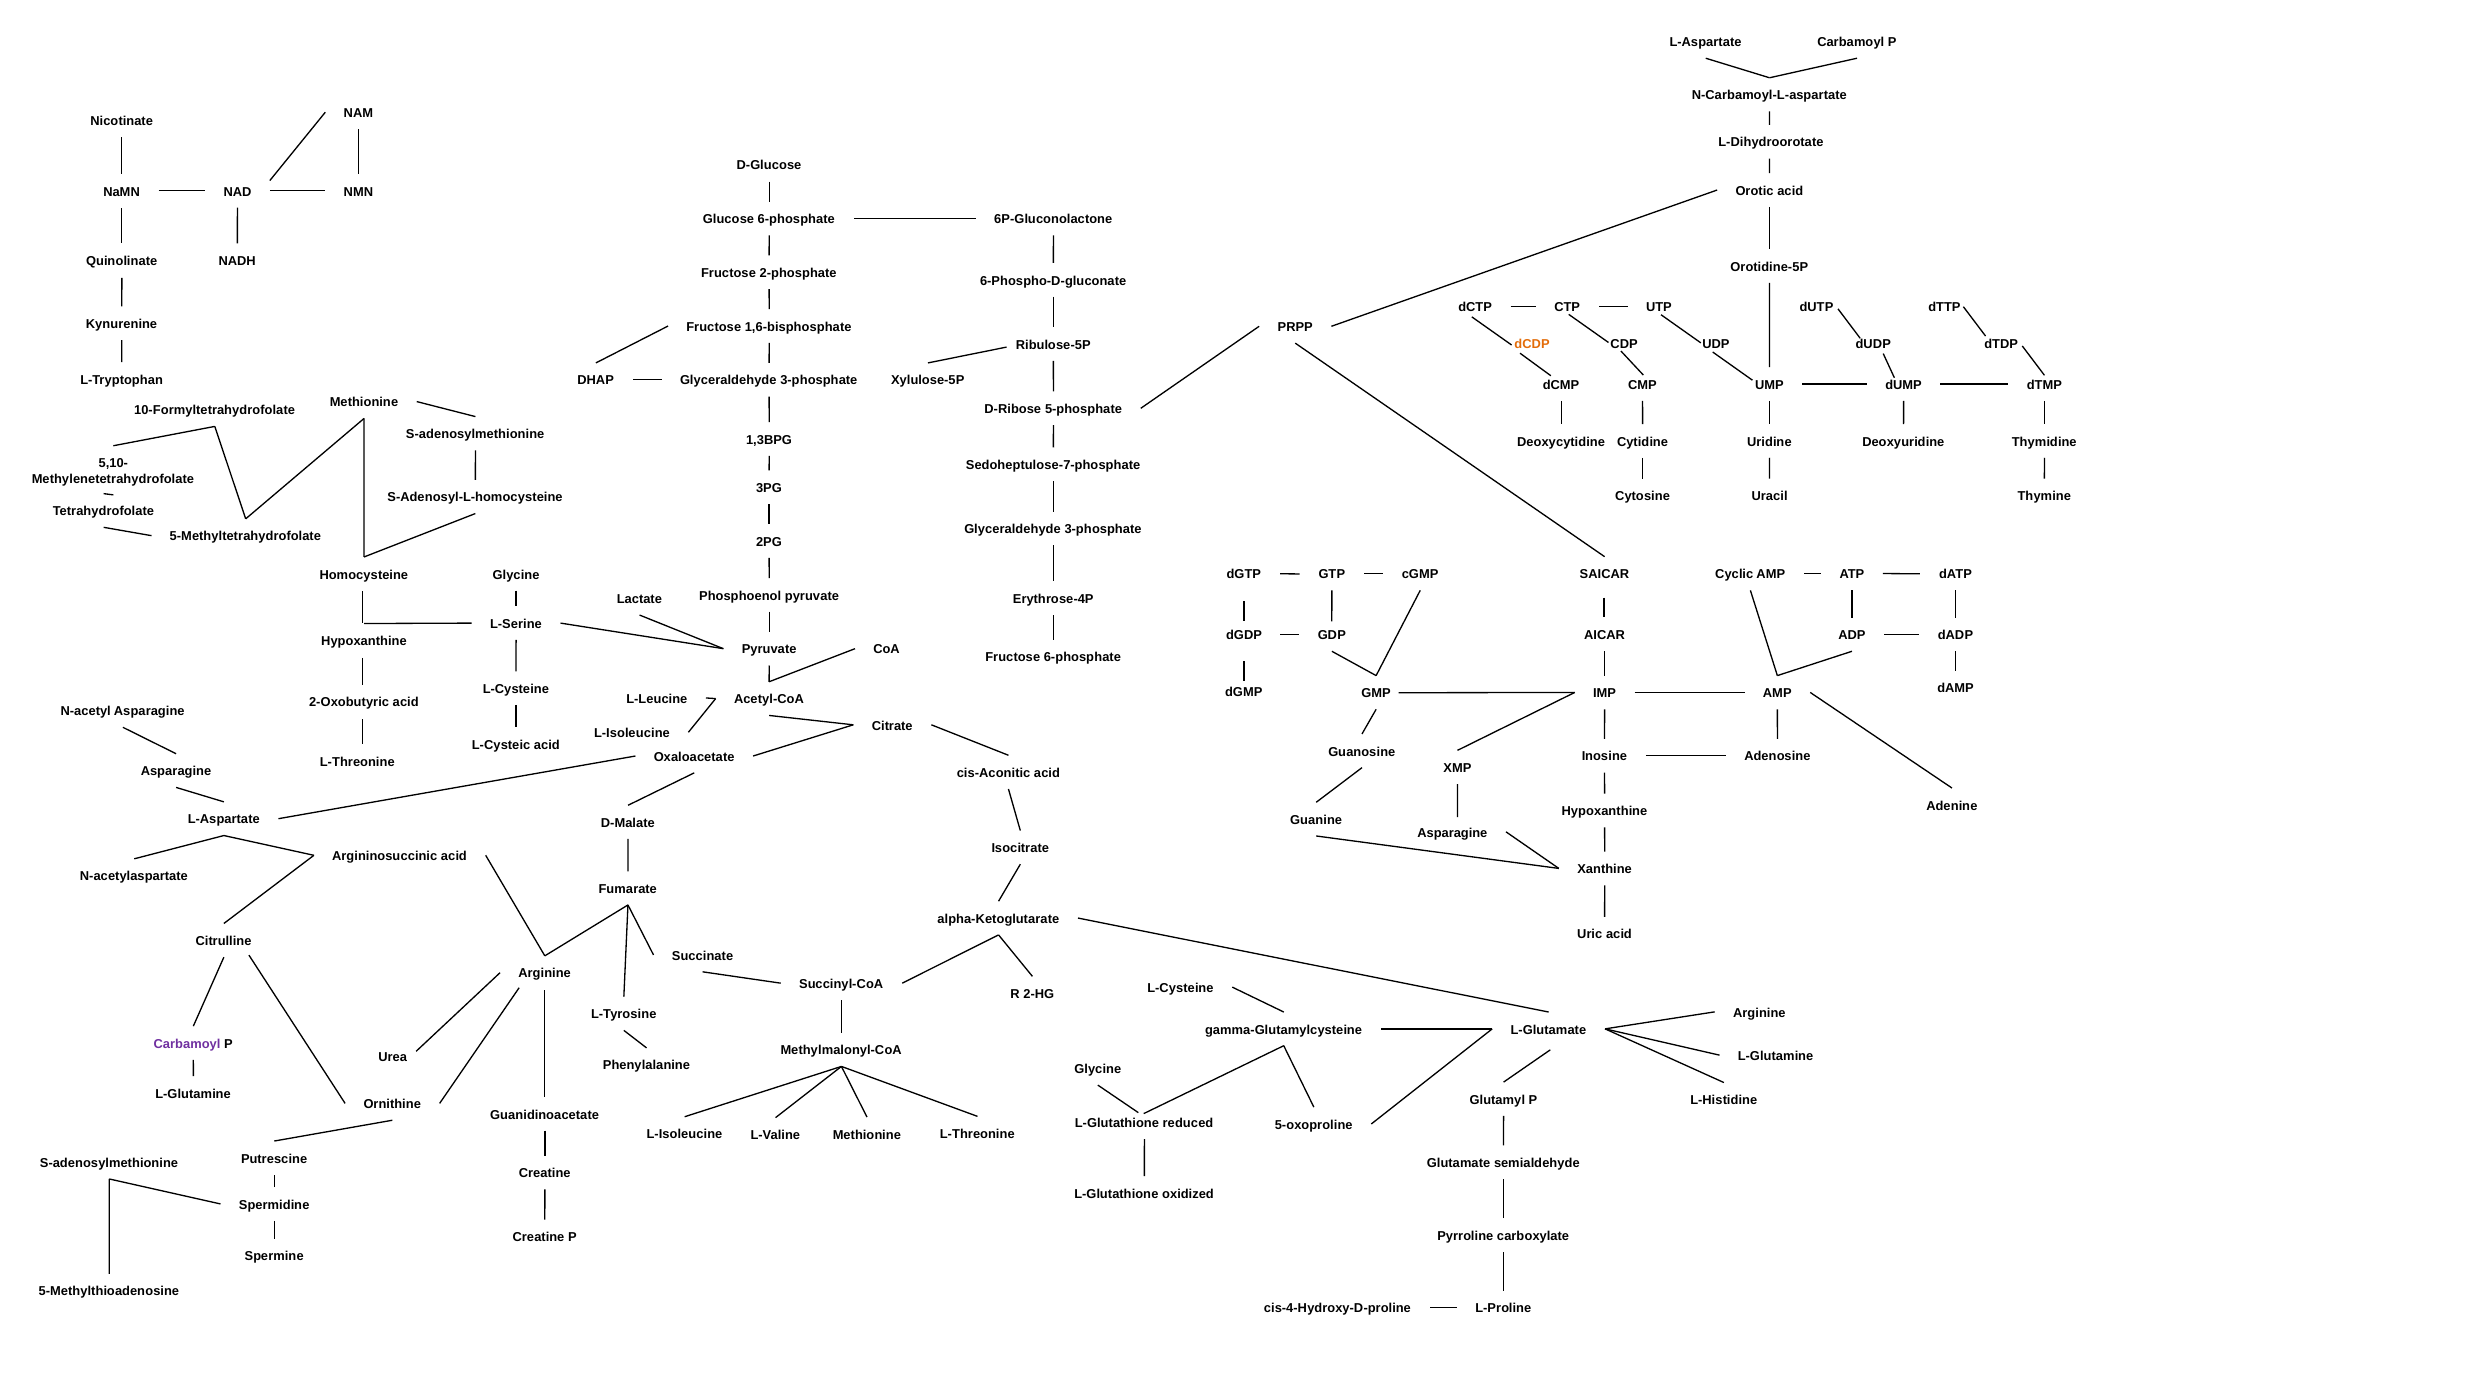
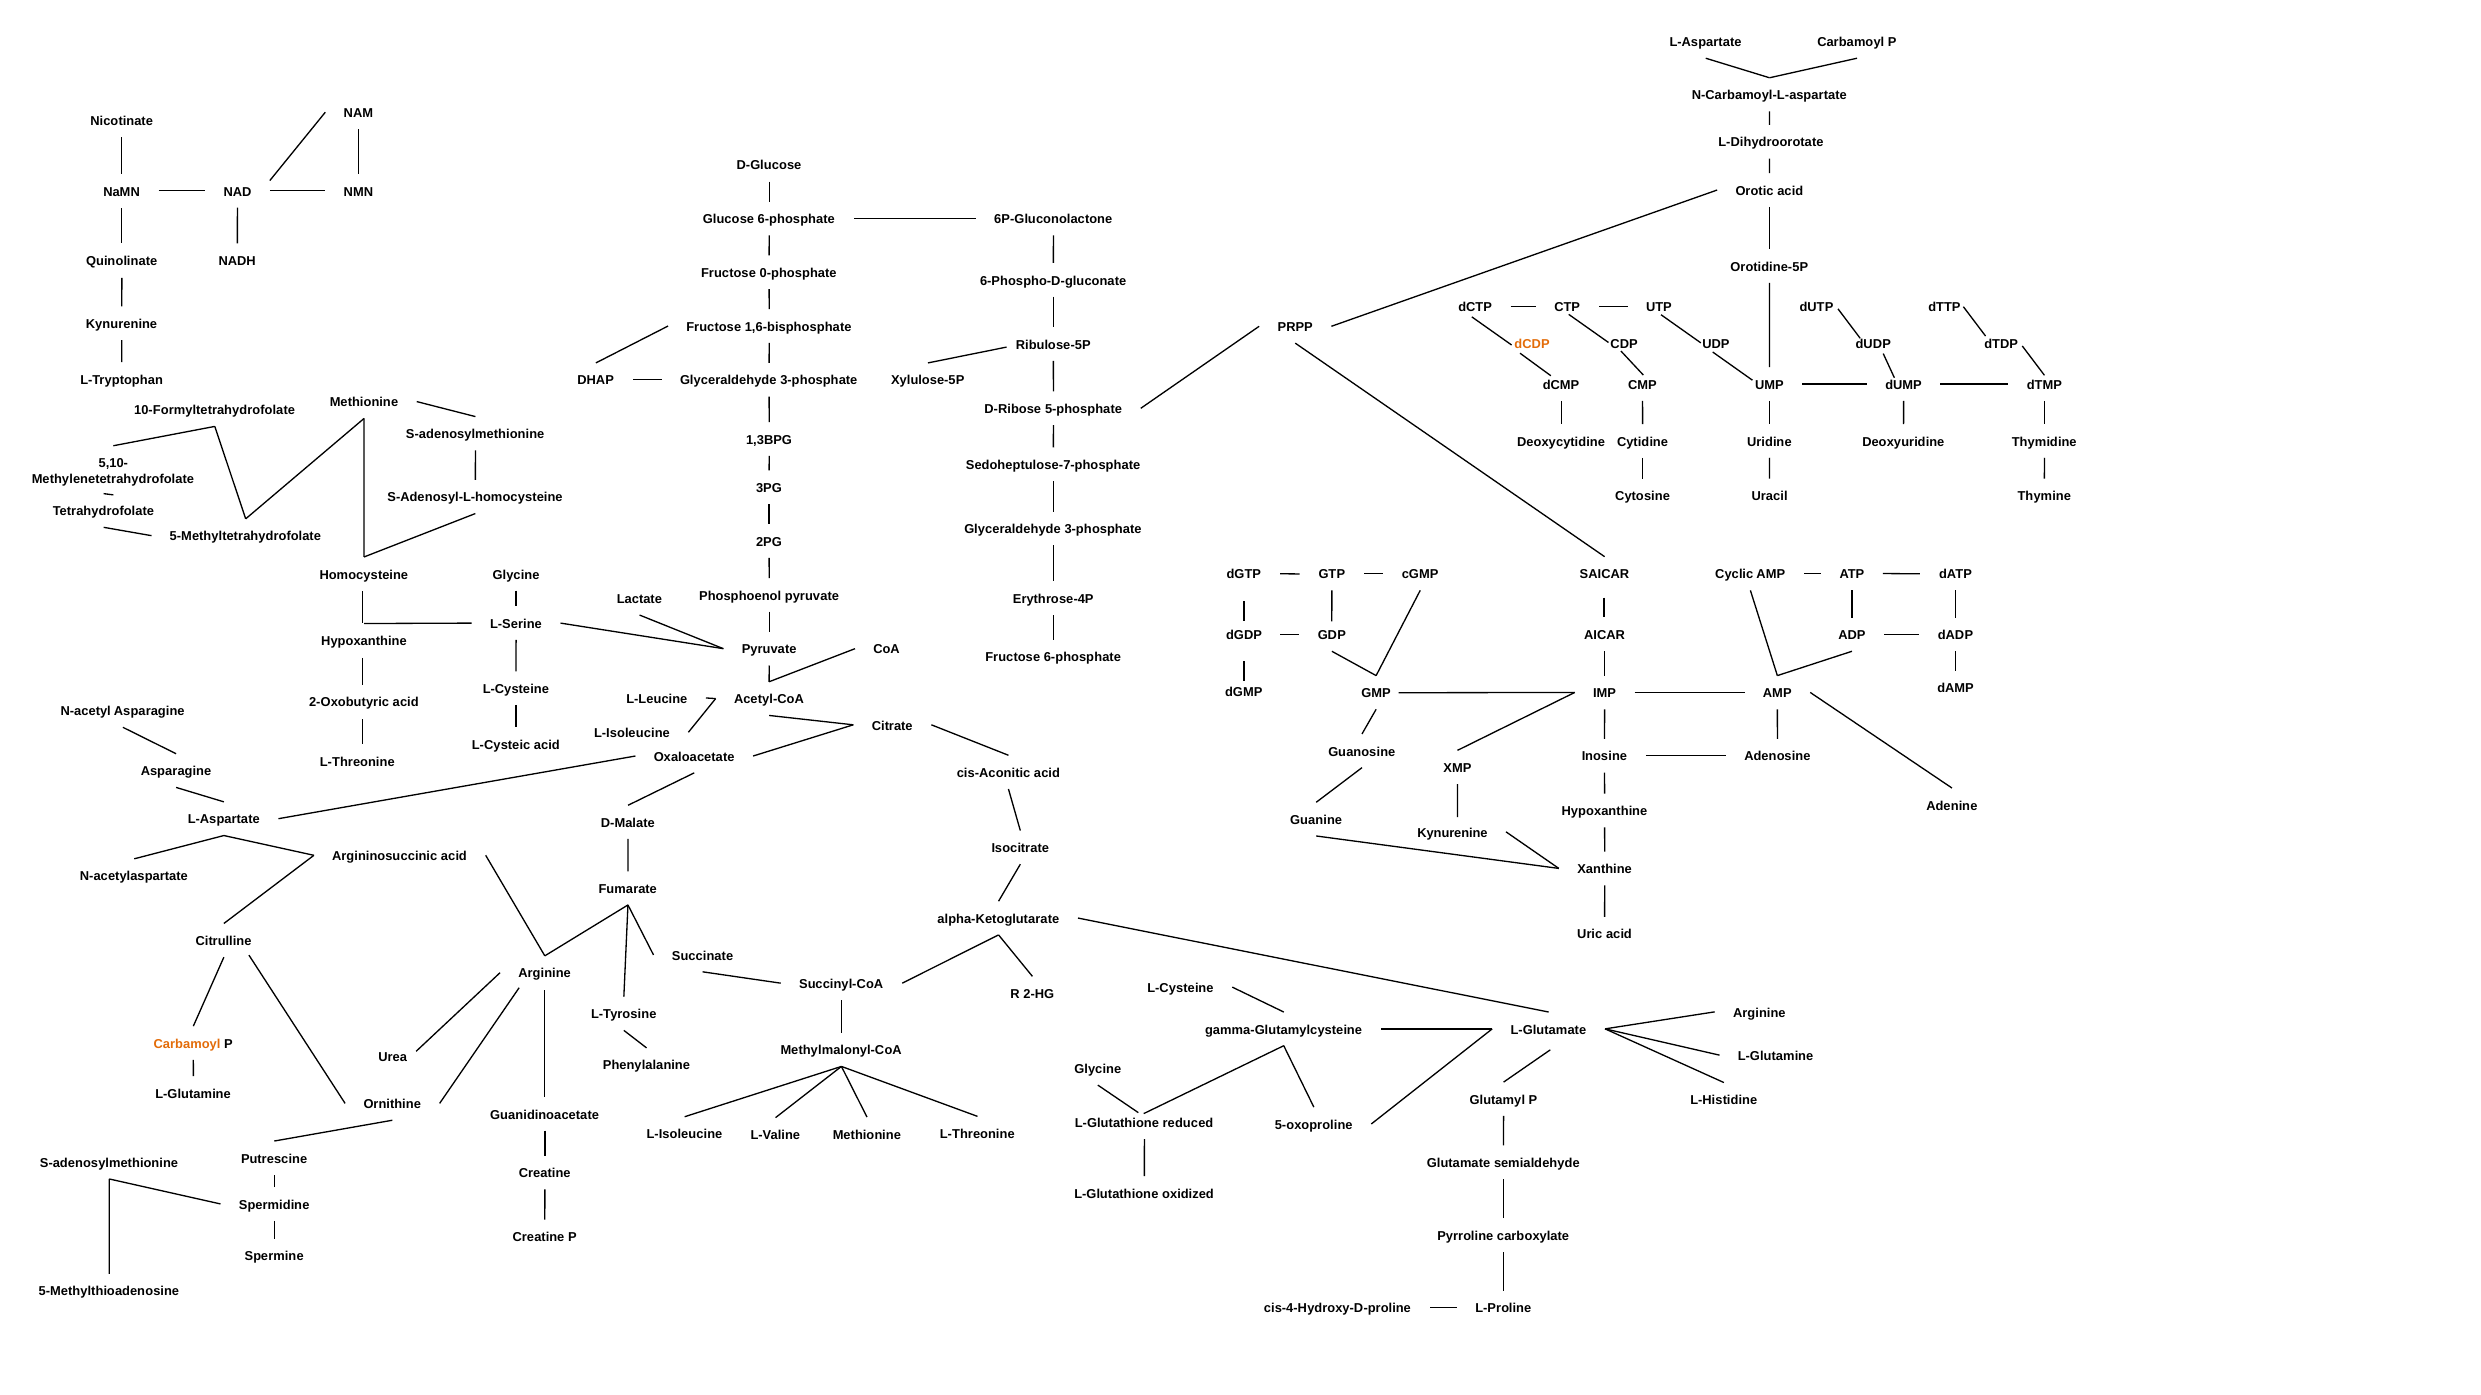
2-phosphate: 2-phosphate -> 0-phosphate
Asparagine at (1452, 833): Asparagine -> Kynurenine
Carbamoyl at (187, 1044) colour: purple -> orange
